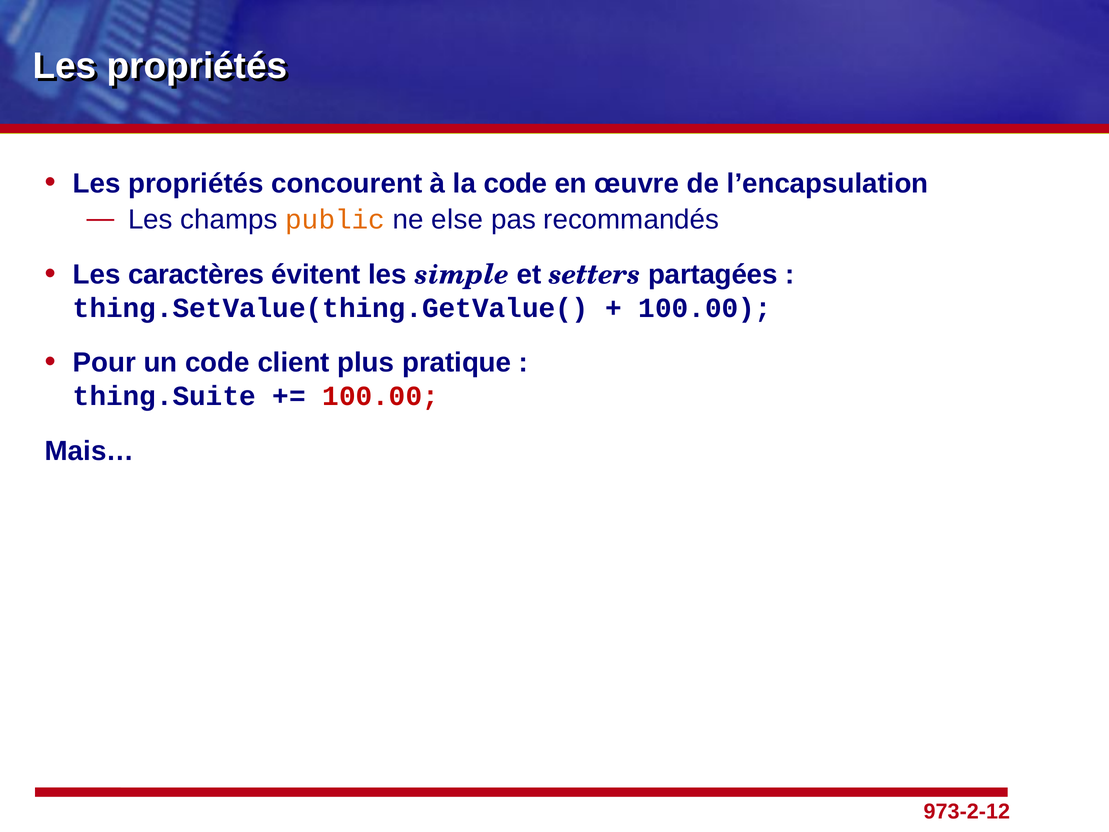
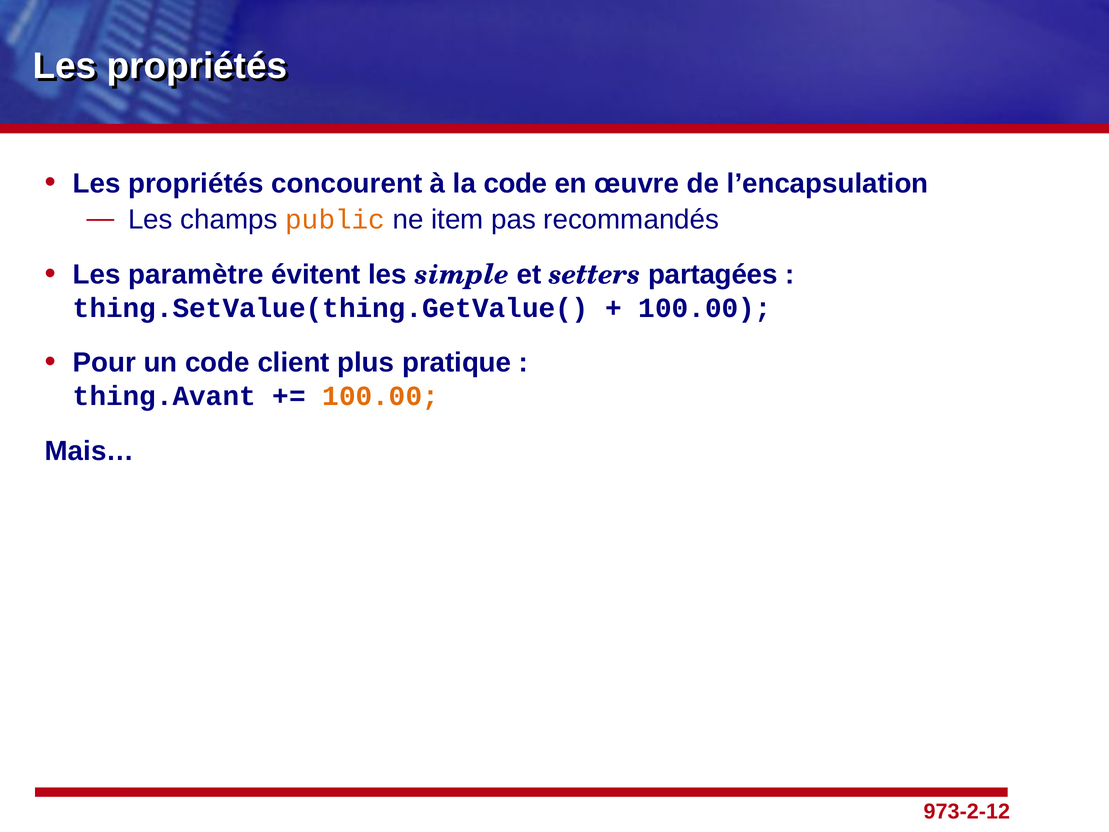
else: else -> item
caractères: caractères -> paramètre
thing.Suite: thing.Suite -> thing.Avant
100.00 at (381, 396) colour: red -> orange
